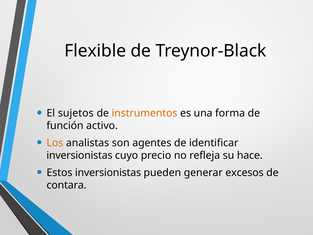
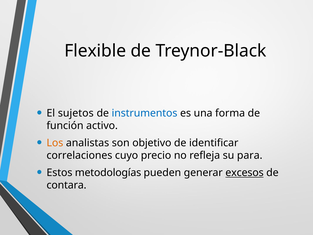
instrumentos colour: orange -> blue
agentes: agentes -> objetivo
inversionistas at (79, 155): inversionistas -> correlaciones
hace: hace -> para
Estos inversionistas: inversionistas -> metodologías
excesos underline: none -> present
